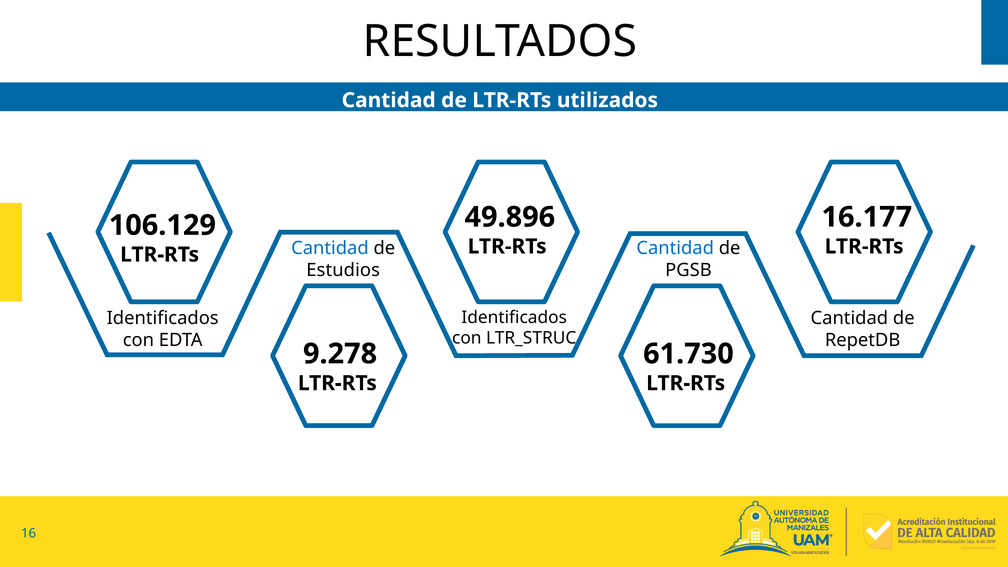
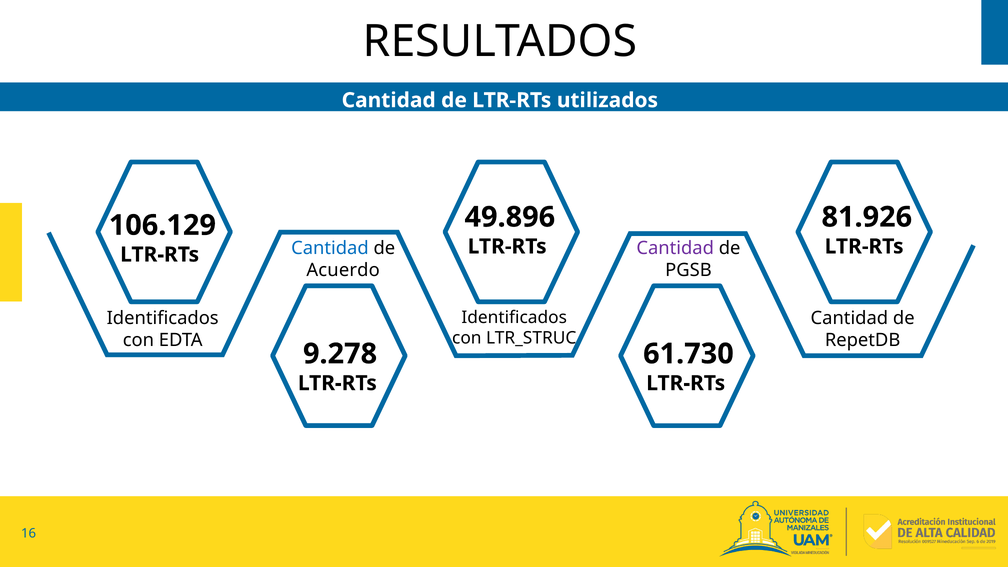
16.177: 16.177 -> 81.926
Cantidad at (675, 248) colour: blue -> purple
Estudios: Estudios -> Acuerdo
